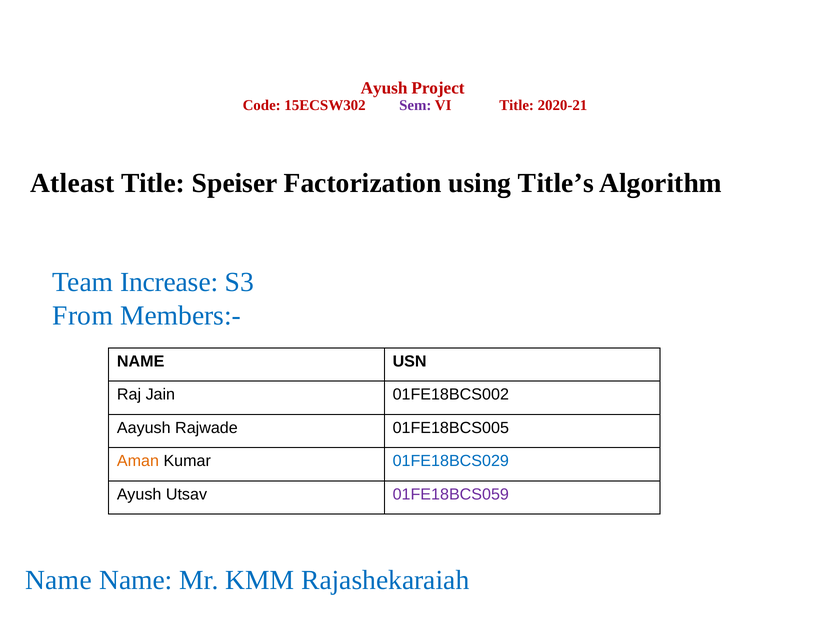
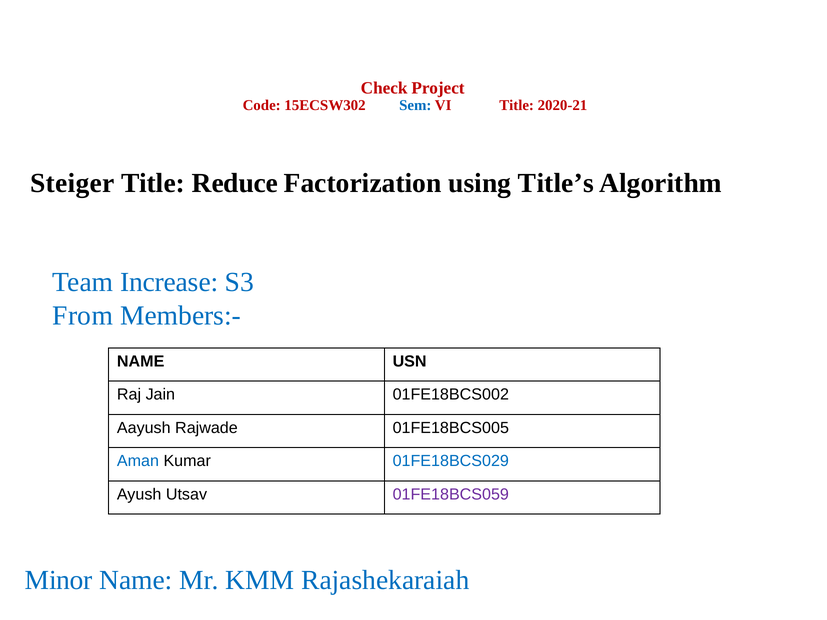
Ayush at (384, 88): Ayush -> Check
Sem colour: purple -> blue
Atleast: Atleast -> Steiger
Speiser: Speiser -> Reduce
Aman colour: orange -> blue
Name at (58, 580): Name -> Minor
